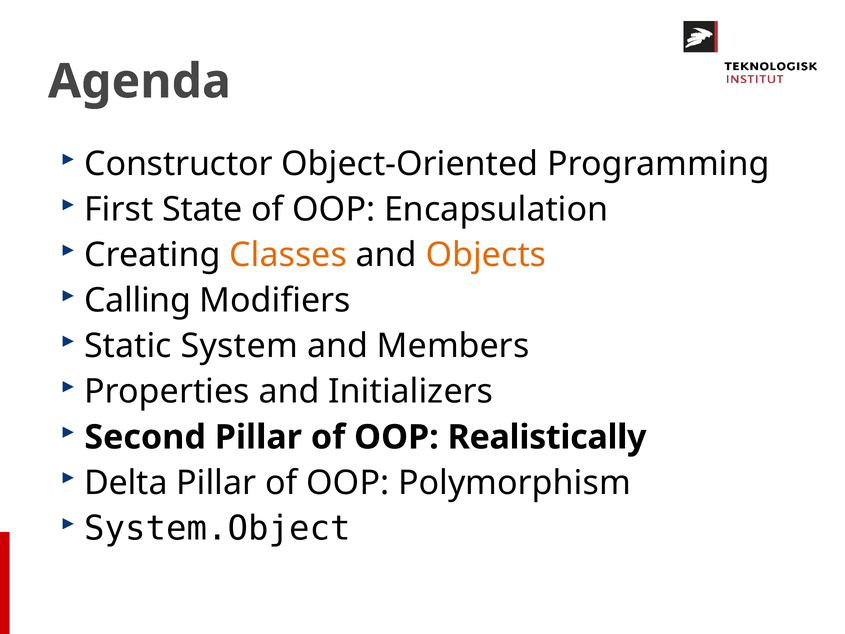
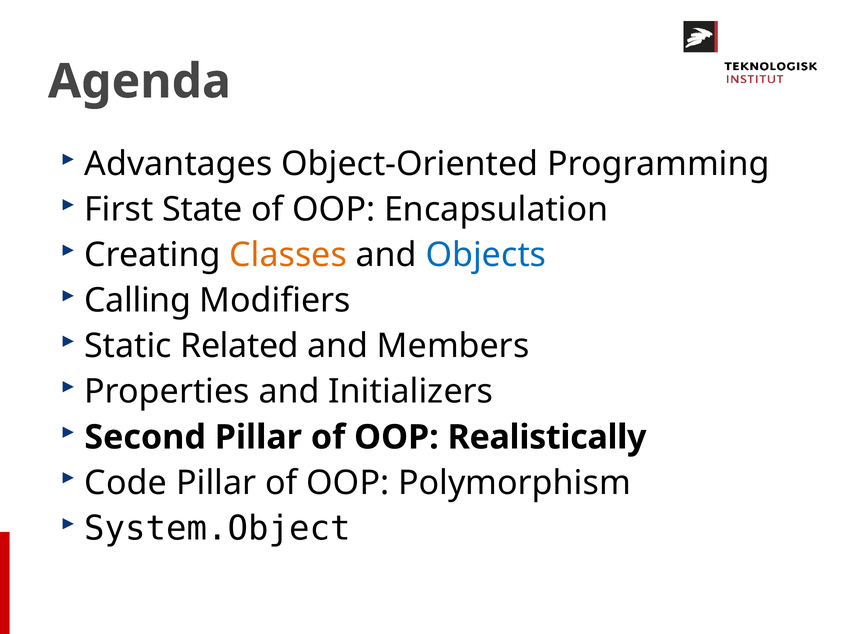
Constructor: Constructor -> Advantages
Objects colour: orange -> blue
System: System -> Related
Delta: Delta -> Code
